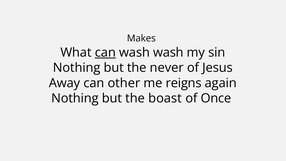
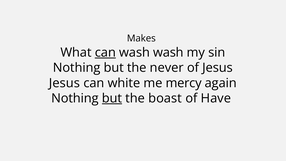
Away at (65, 83): Away -> Jesus
other: other -> white
reigns: reigns -> mercy
but at (112, 98) underline: none -> present
Once: Once -> Have
